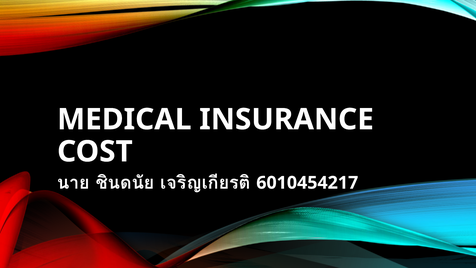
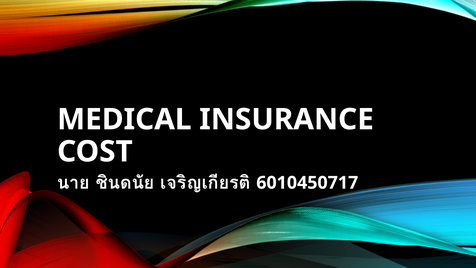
6010454217: 6010454217 -> 6010450717
